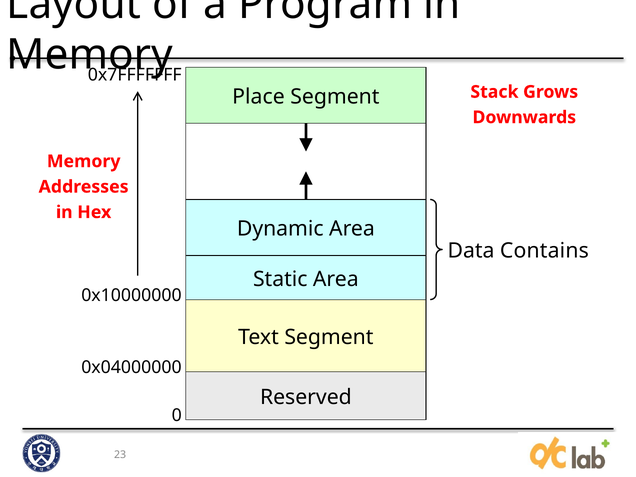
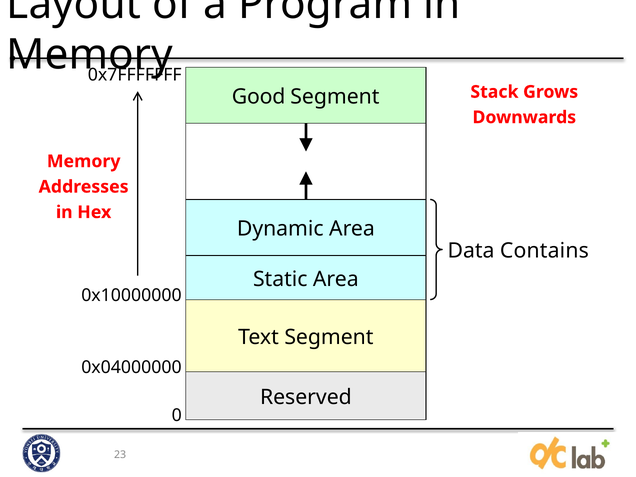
Place: Place -> Good
